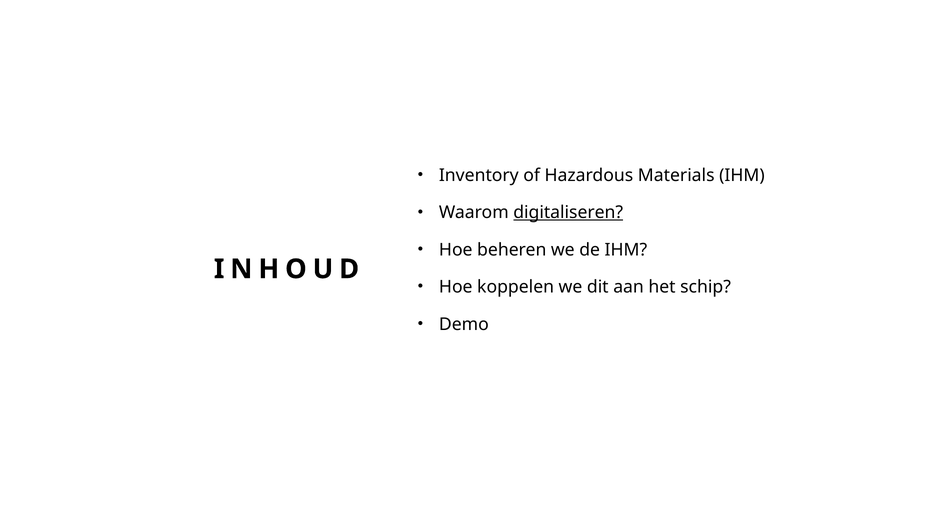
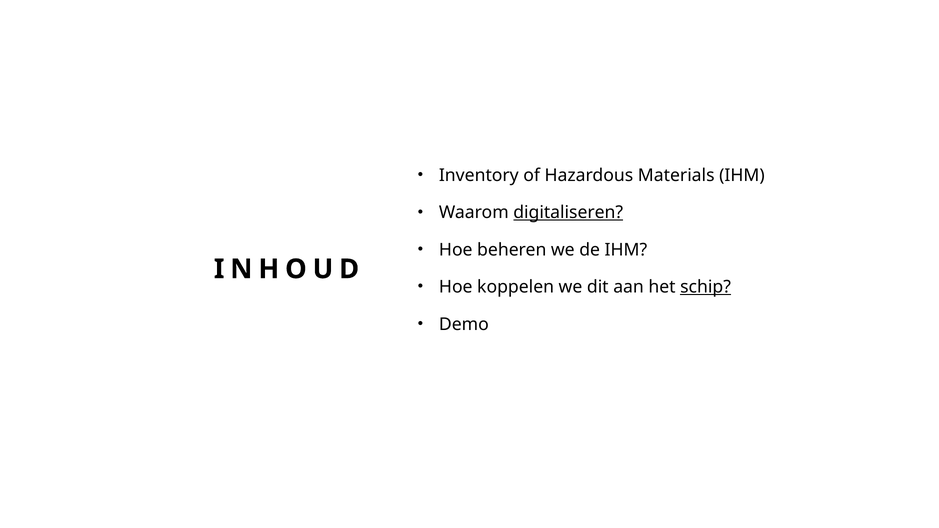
schip underline: none -> present
